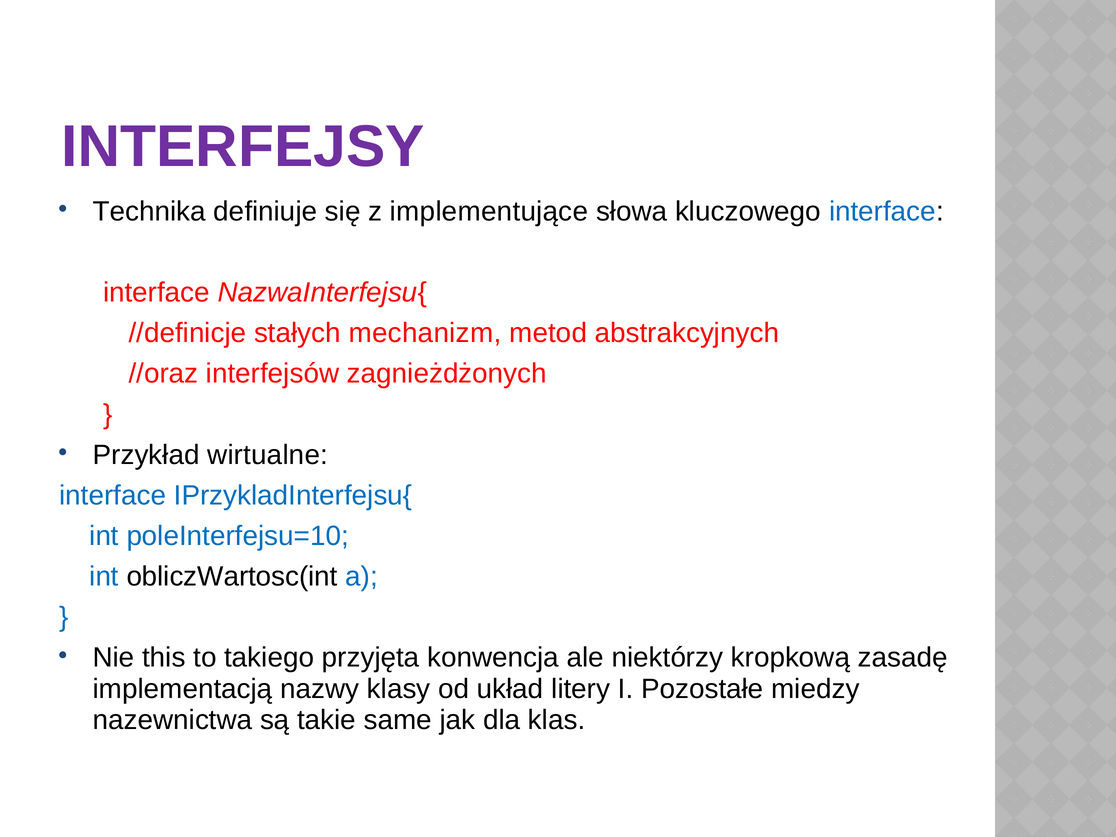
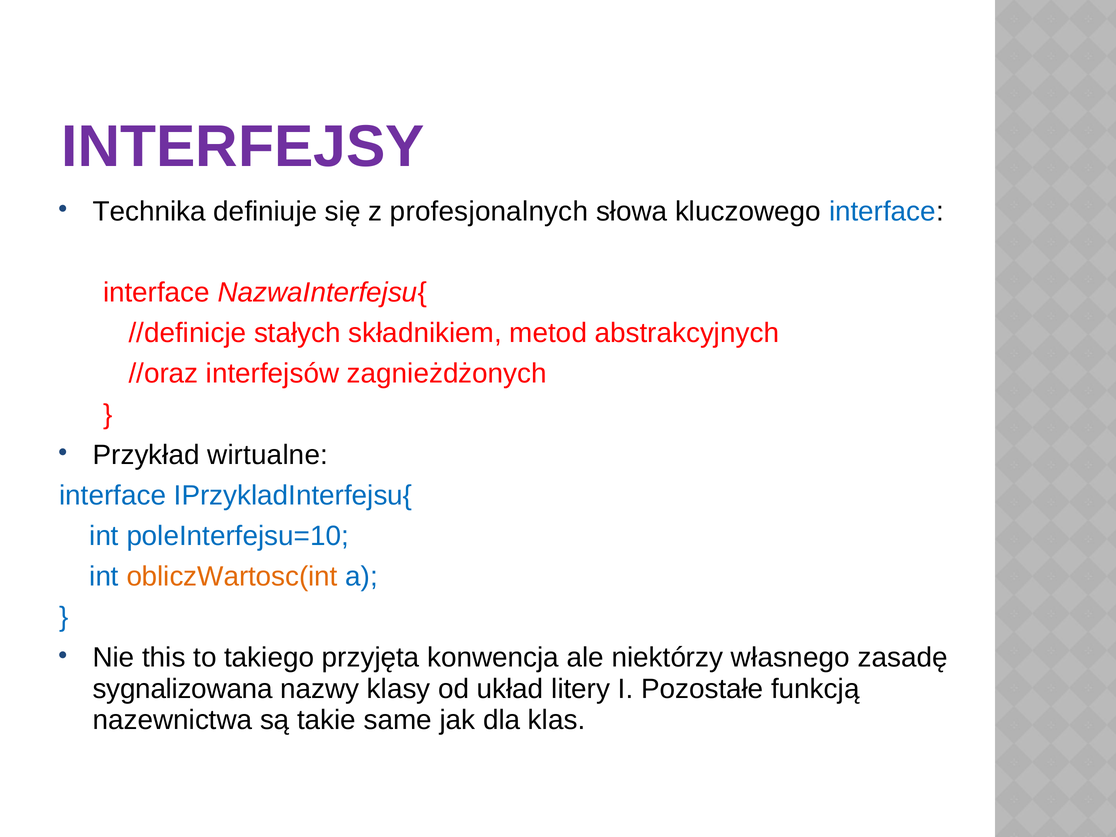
implementujące: implementujące -> profesjonalnych
mechanizm: mechanizm -> składnikiem
obliczWartosc(int colour: black -> orange
kropkową: kropkową -> własnego
implementacją: implementacją -> sygnalizowana
miedzy: miedzy -> funkcją
